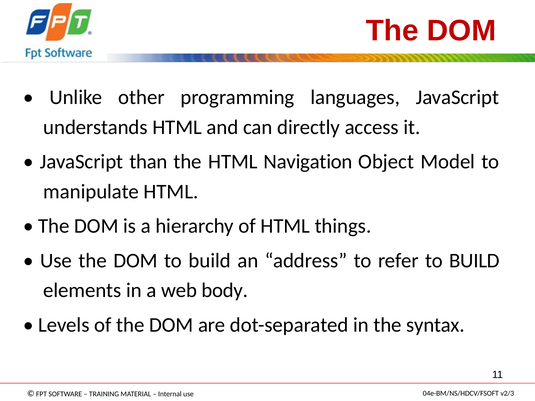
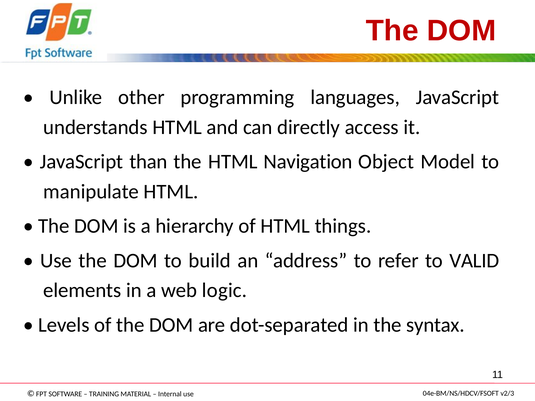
refer to BUILD: BUILD -> VALID
body: body -> logic
